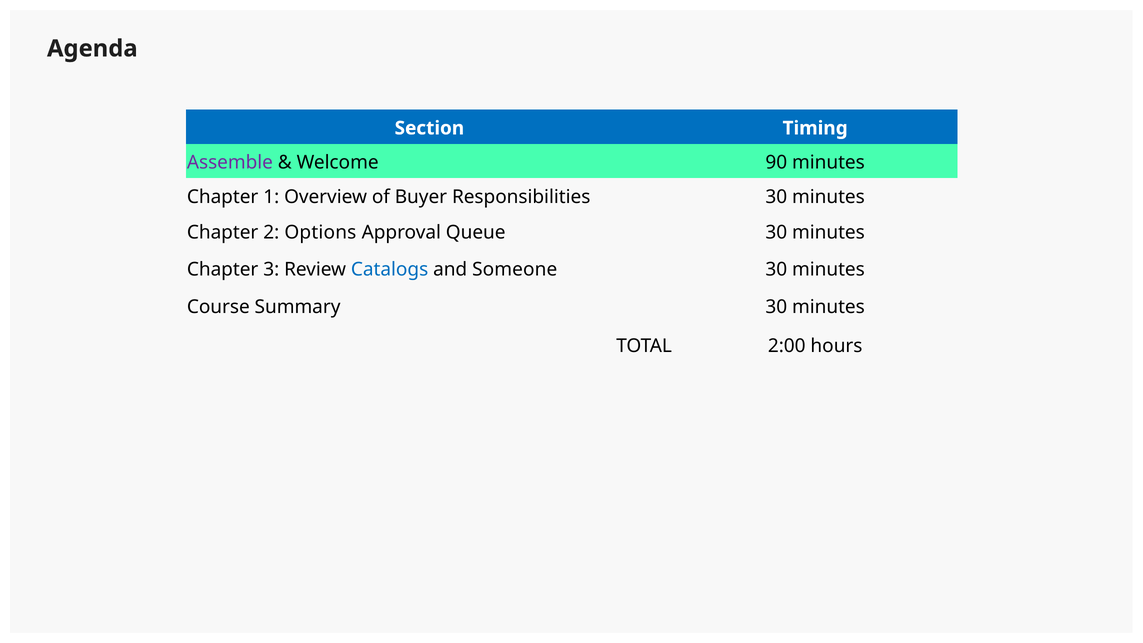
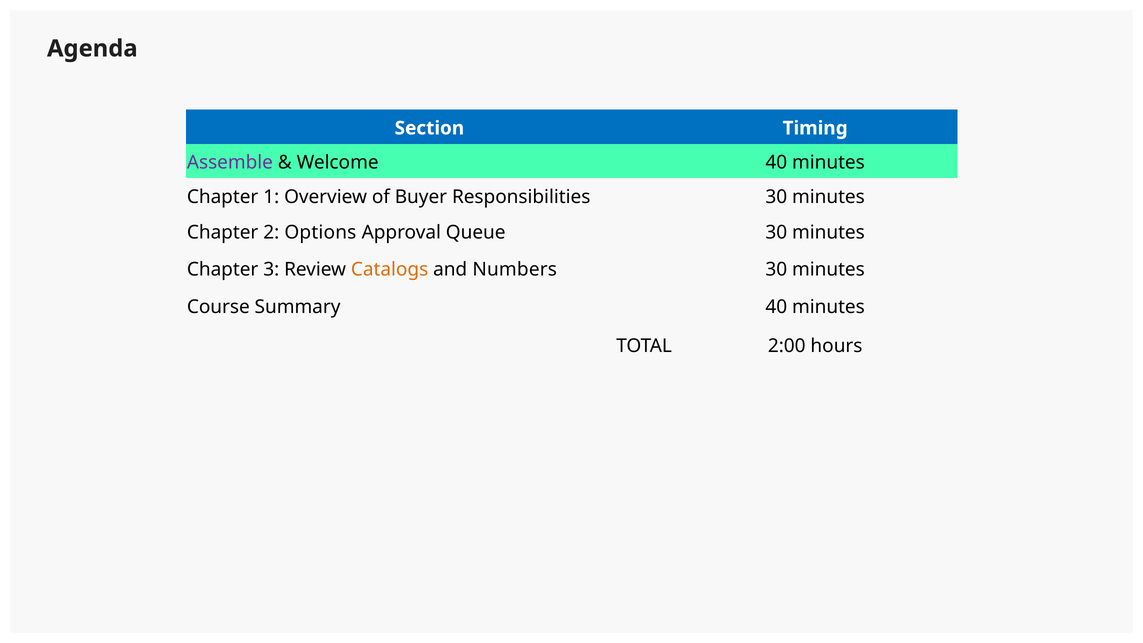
Welcome 90: 90 -> 40
Catalogs colour: blue -> orange
Someone: Someone -> Numbers
Summary 30: 30 -> 40
